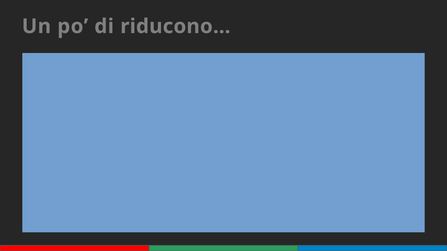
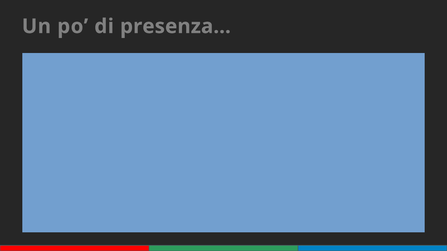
riducono…: riducono… -> presenza…
